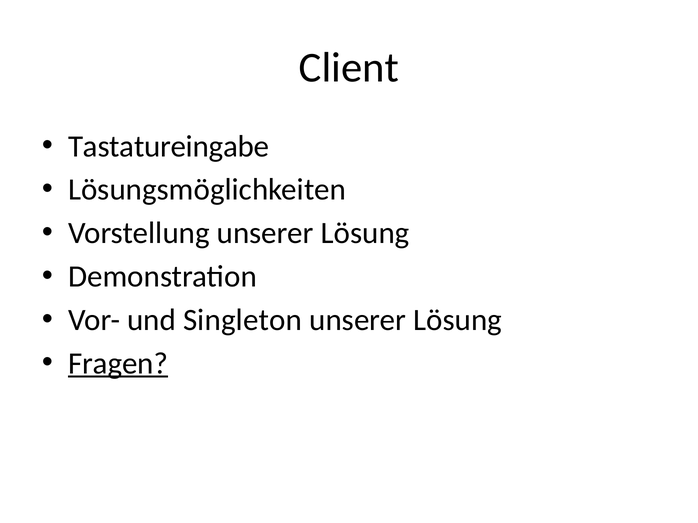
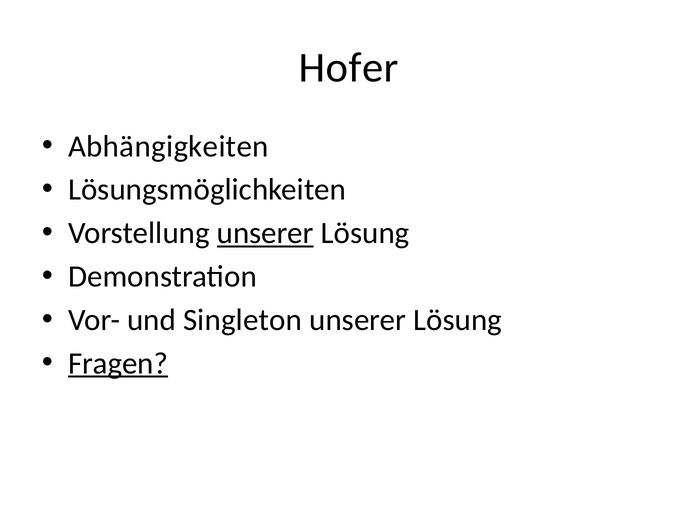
Client: Client -> Hofer
Tastatureingabe: Tastatureingabe -> Abhängigkeiten
unserer at (265, 233) underline: none -> present
